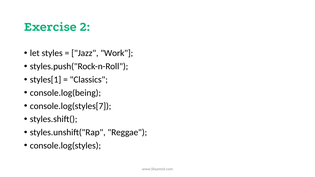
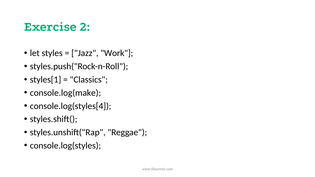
console.log(being: console.log(being -> console.log(make
console.log(styles[7: console.log(styles[7 -> console.log(styles[4
